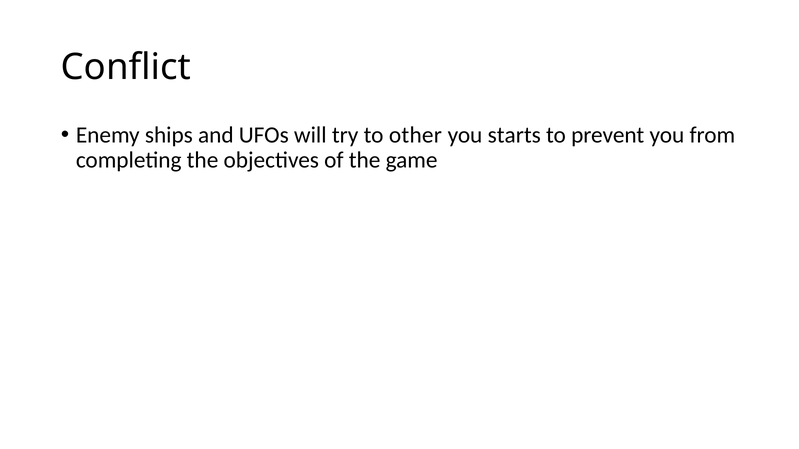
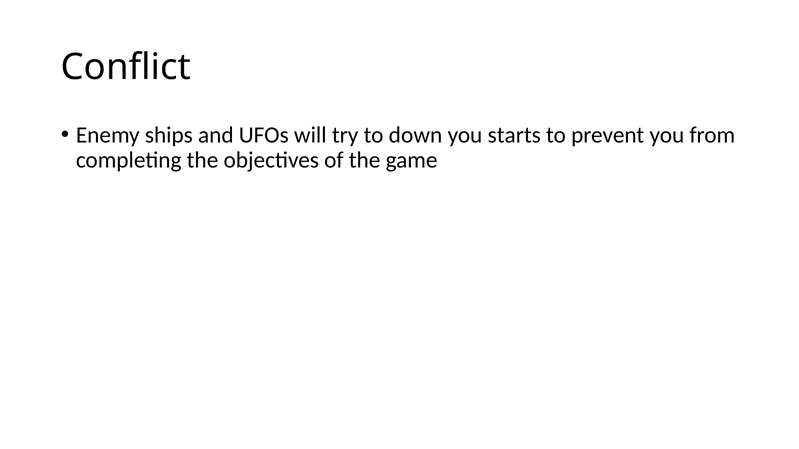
other: other -> down
